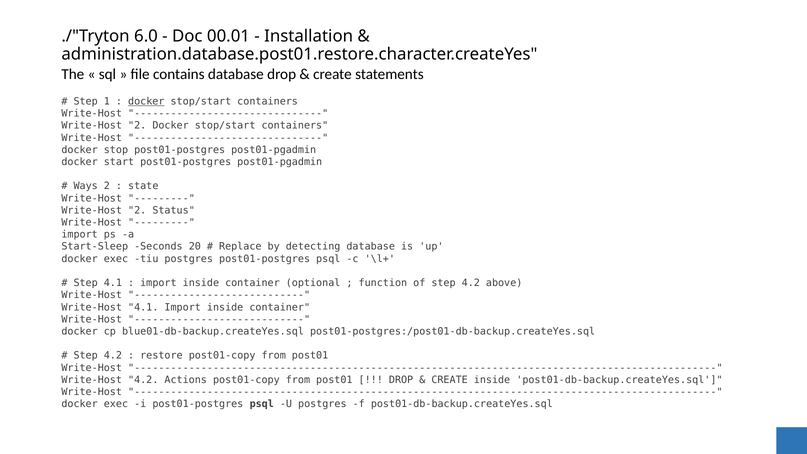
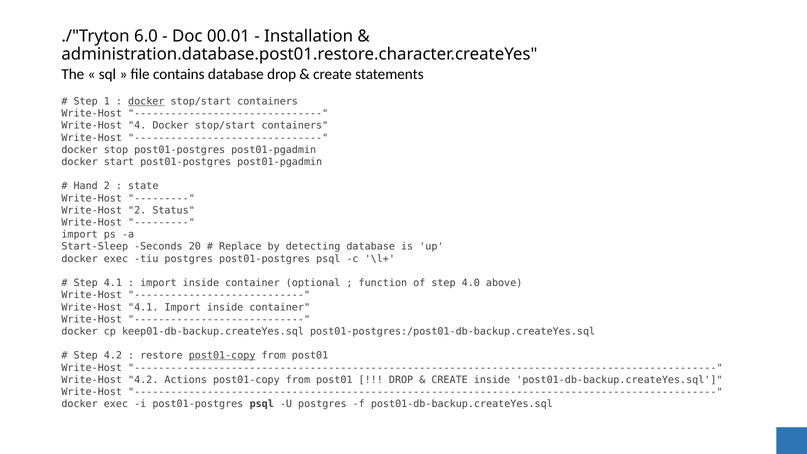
2 at (137, 126): 2 -> 4
Ways: Ways -> Hand
of step 4.2: 4.2 -> 4.0
blue01-db-backup.createYes.sql: blue01-db-backup.createYes.sql -> keep01-db-backup.createYes.sql
post01-copy at (222, 356) underline: none -> present
